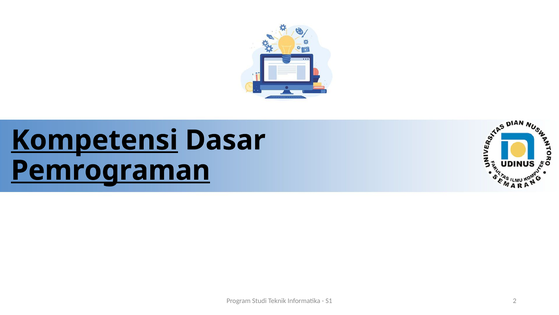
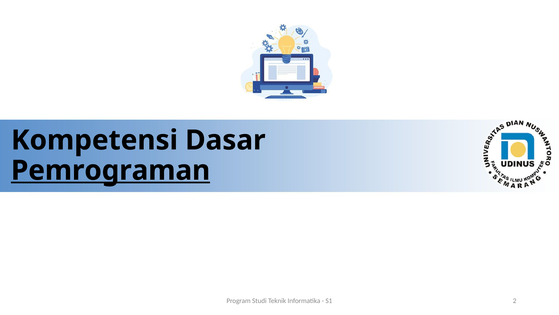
Kompetensi underline: present -> none
